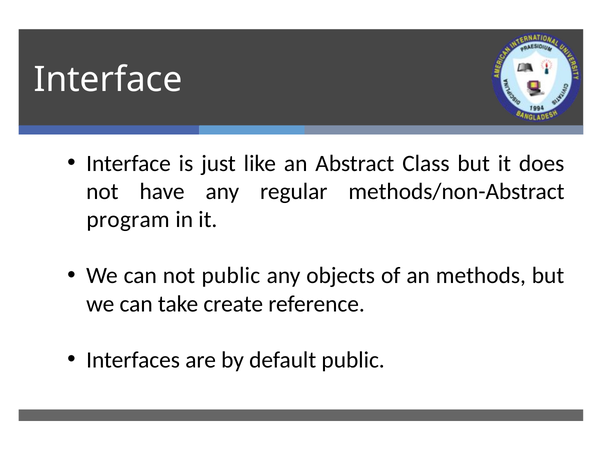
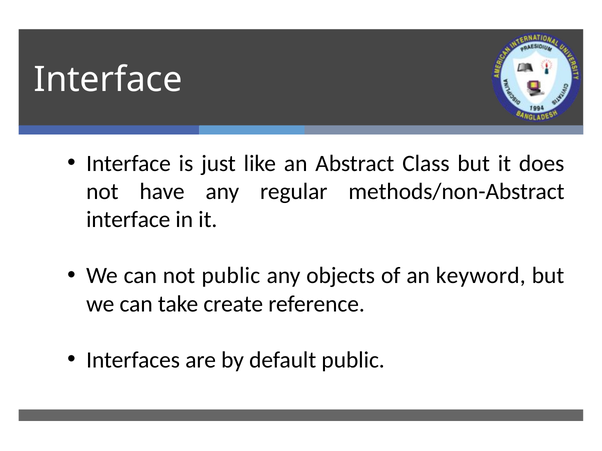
program at (128, 220): program -> interface
methods: methods -> keyword
